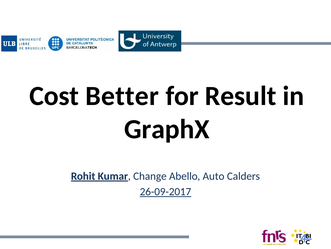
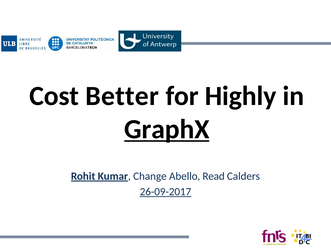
Result: Result -> Highly
GraphX underline: none -> present
Auto: Auto -> Read
